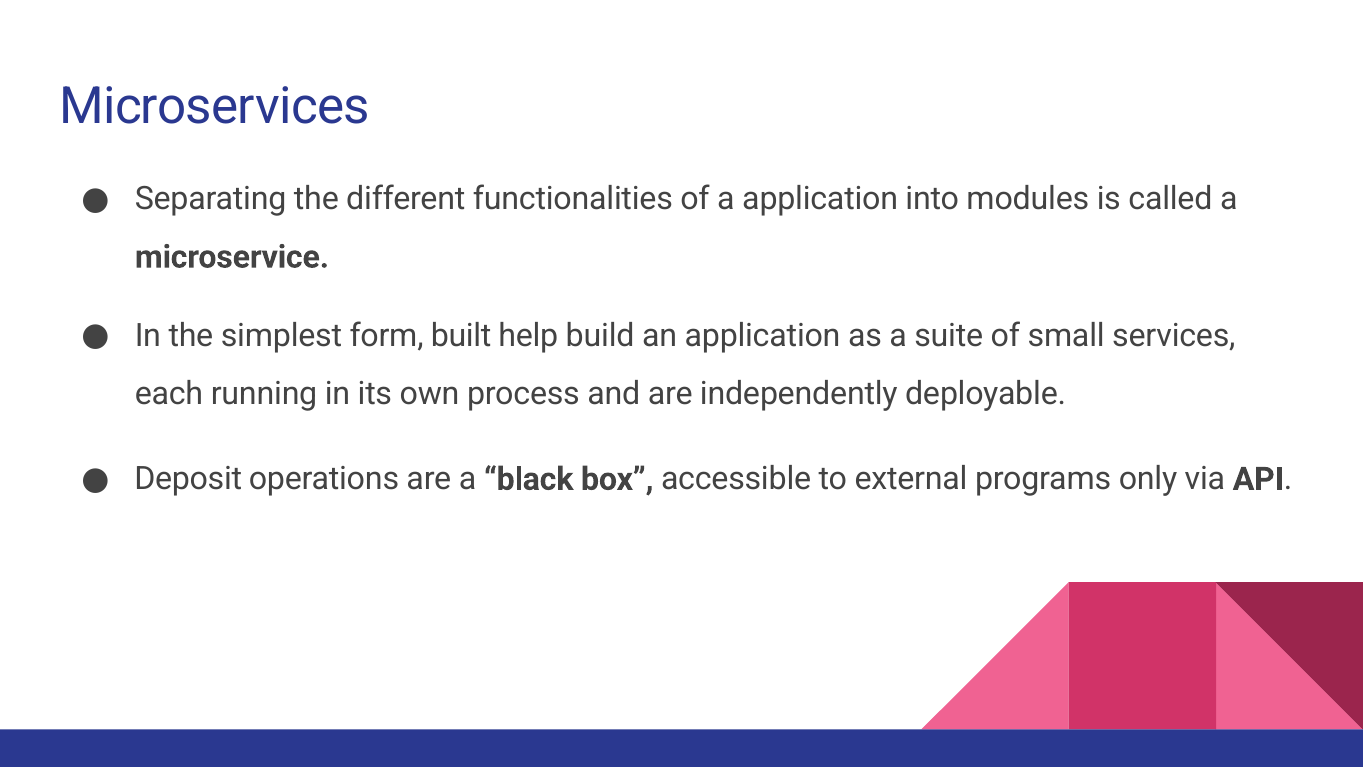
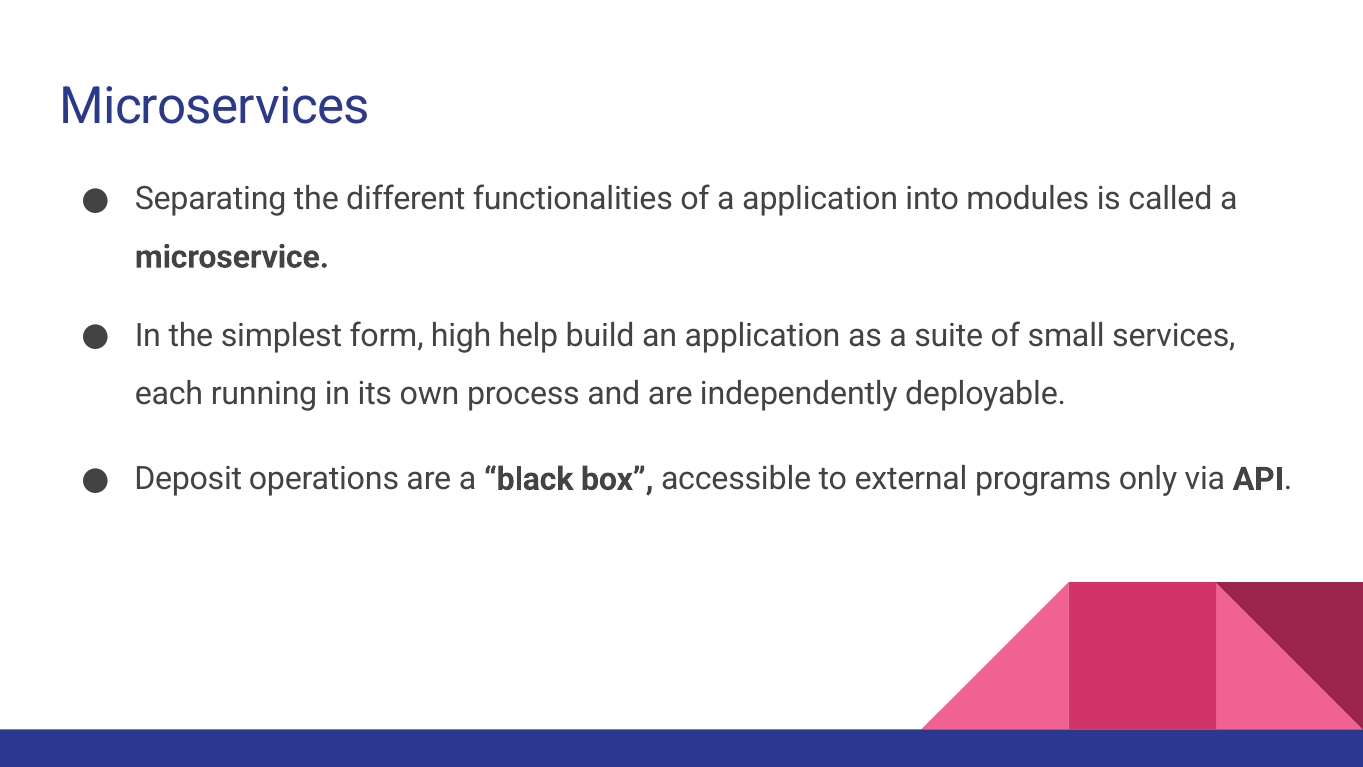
built: built -> high
